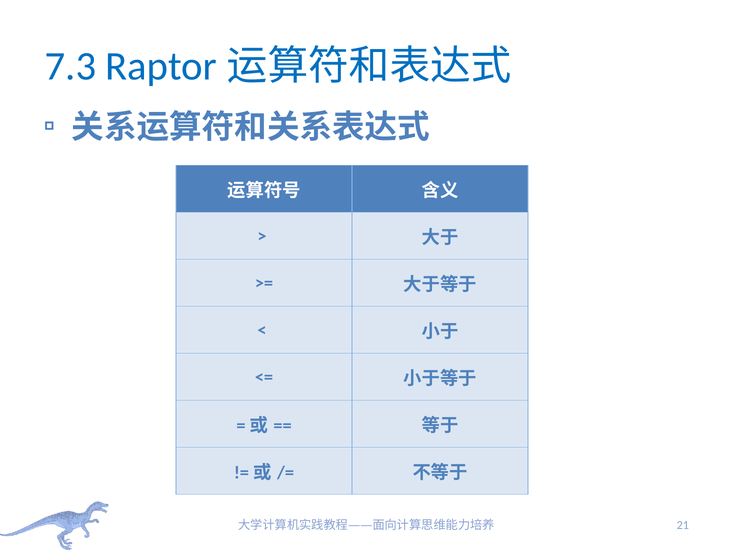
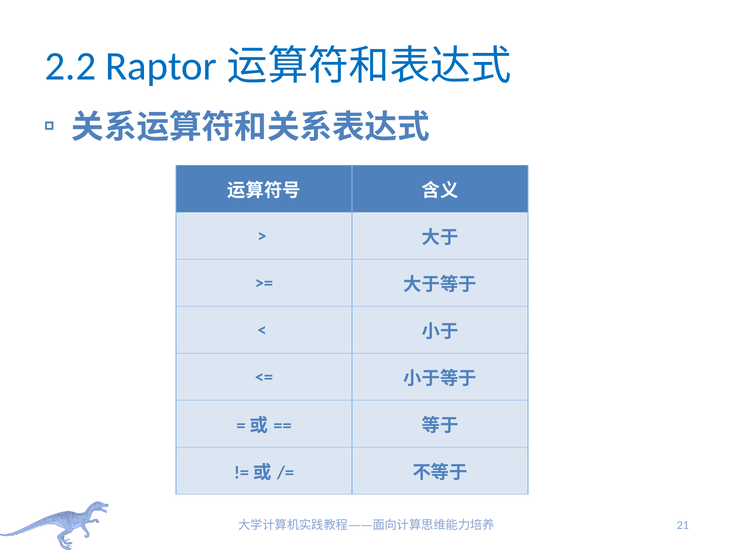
7.3: 7.3 -> 2.2
